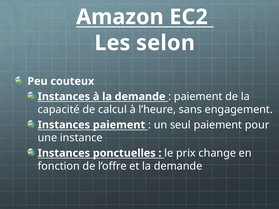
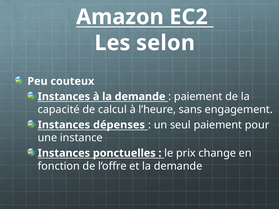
Instances paiement: paiement -> dépenses
